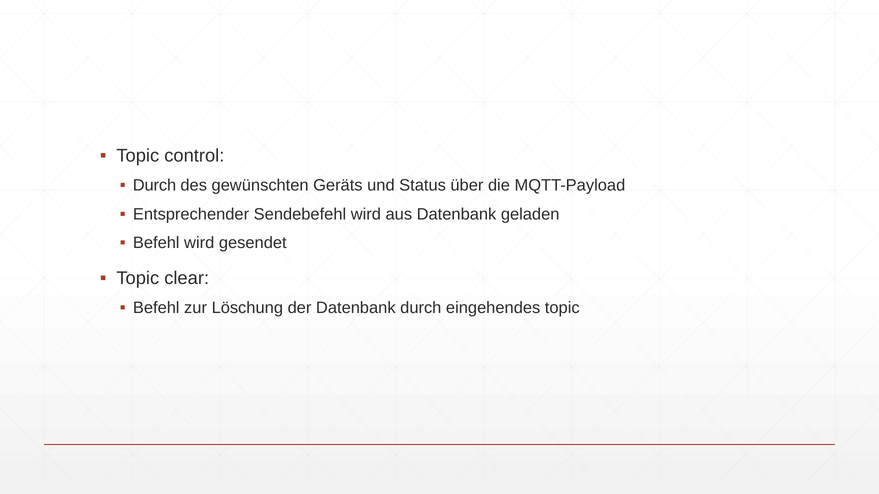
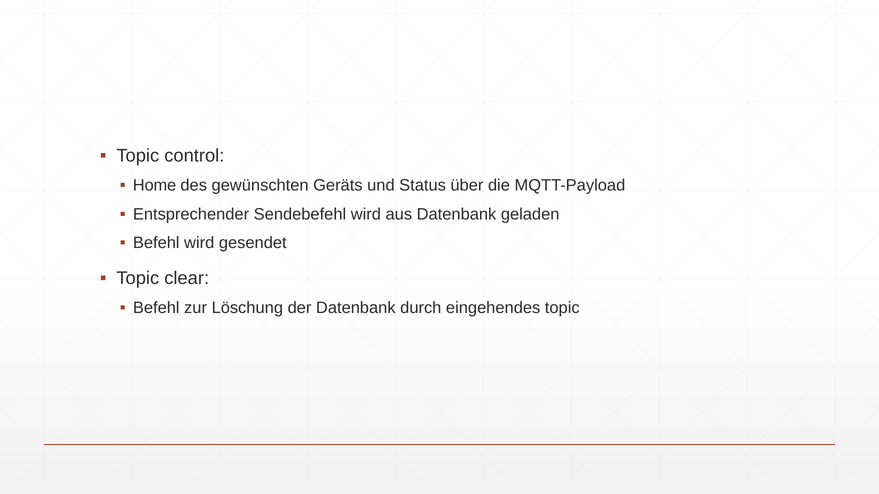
Durch at (155, 186): Durch -> Home
